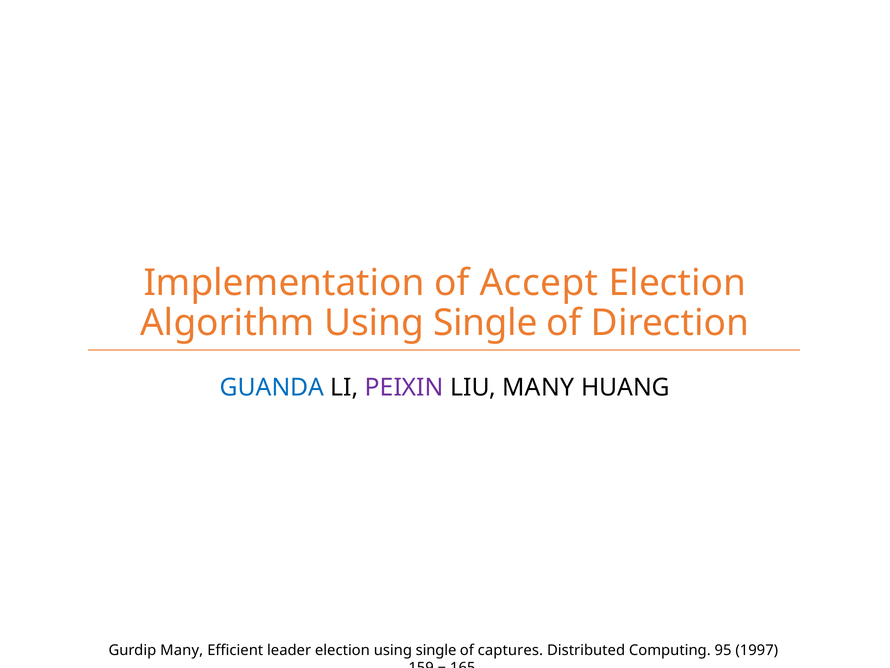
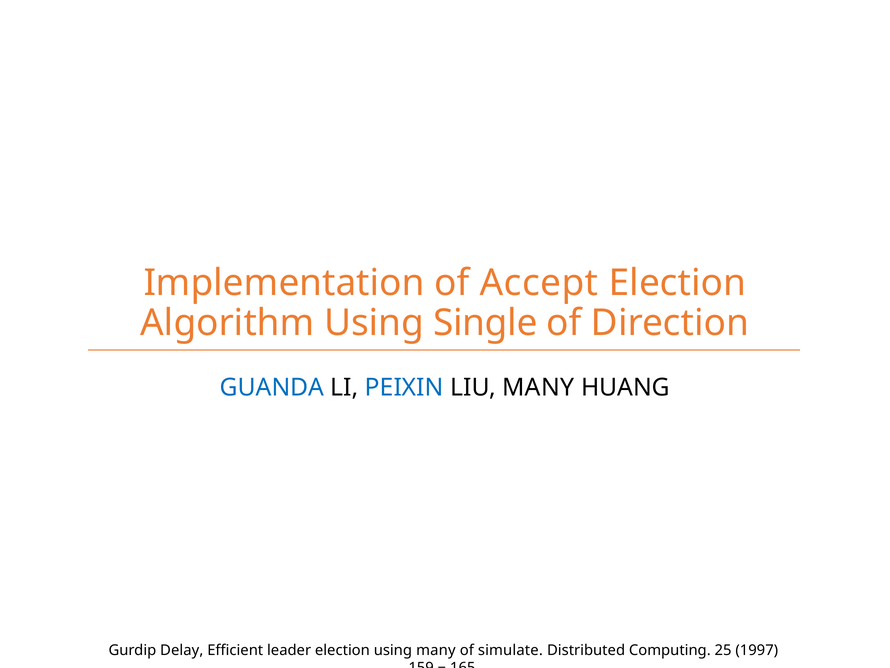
PEIXIN colour: purple -> blue
Gurdip Many: Many -> Delay
election using single: single -> many
captures: captures -> simulate
95: 95 -> 25
